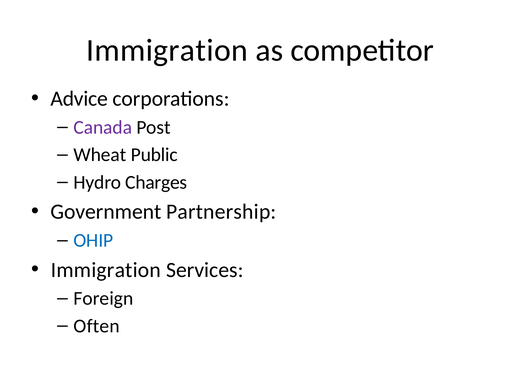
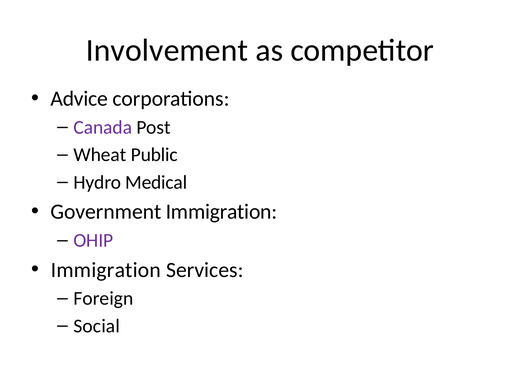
Immigration at (167, 50): Immigration -> Involvement
Charges: Charges -> Medical
Government Partnership: Partnership -> Immigration
OHIP colour: blue -> purple
Often: Often -> Social
